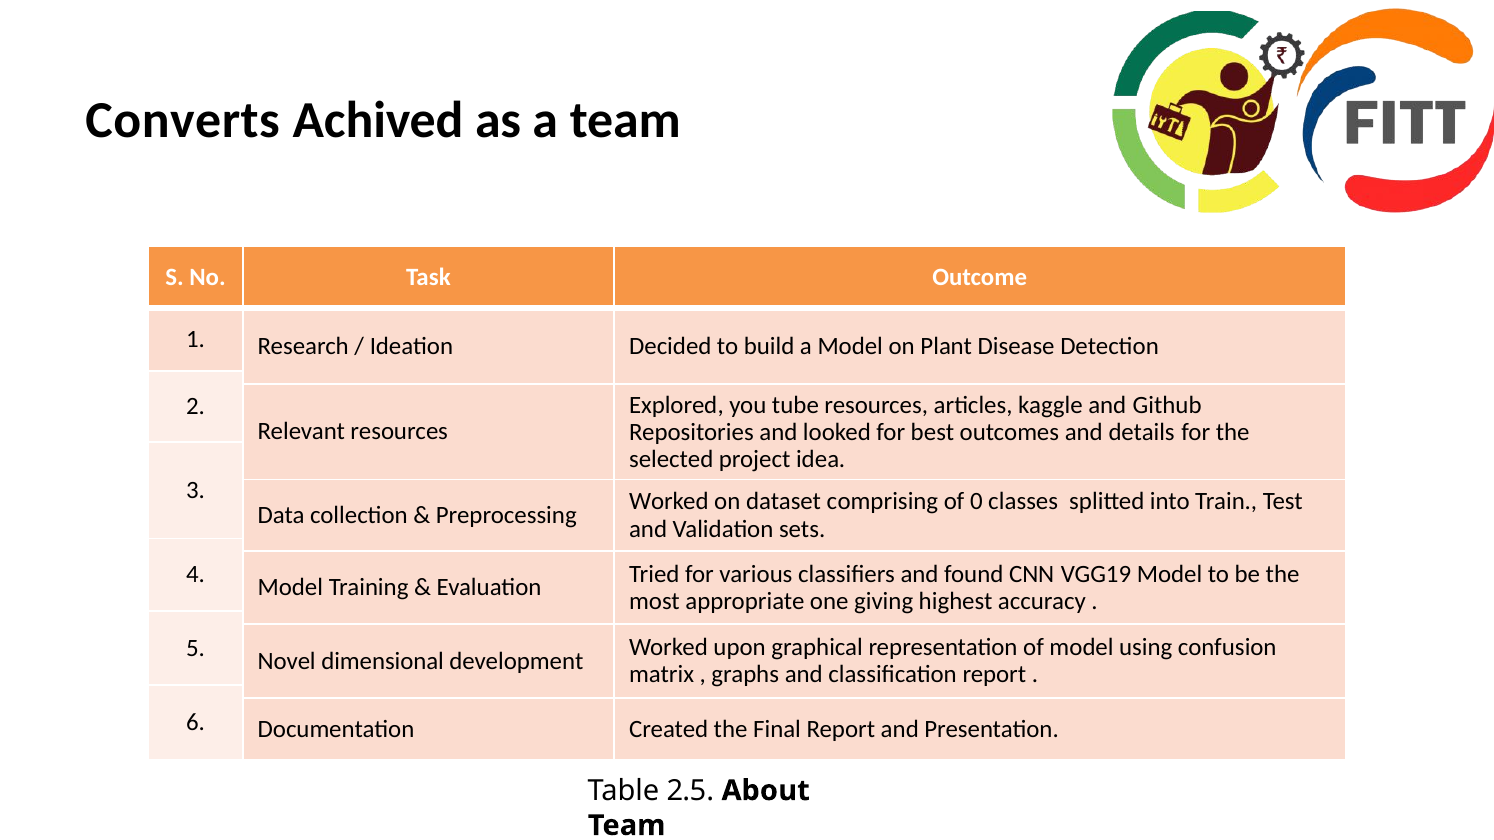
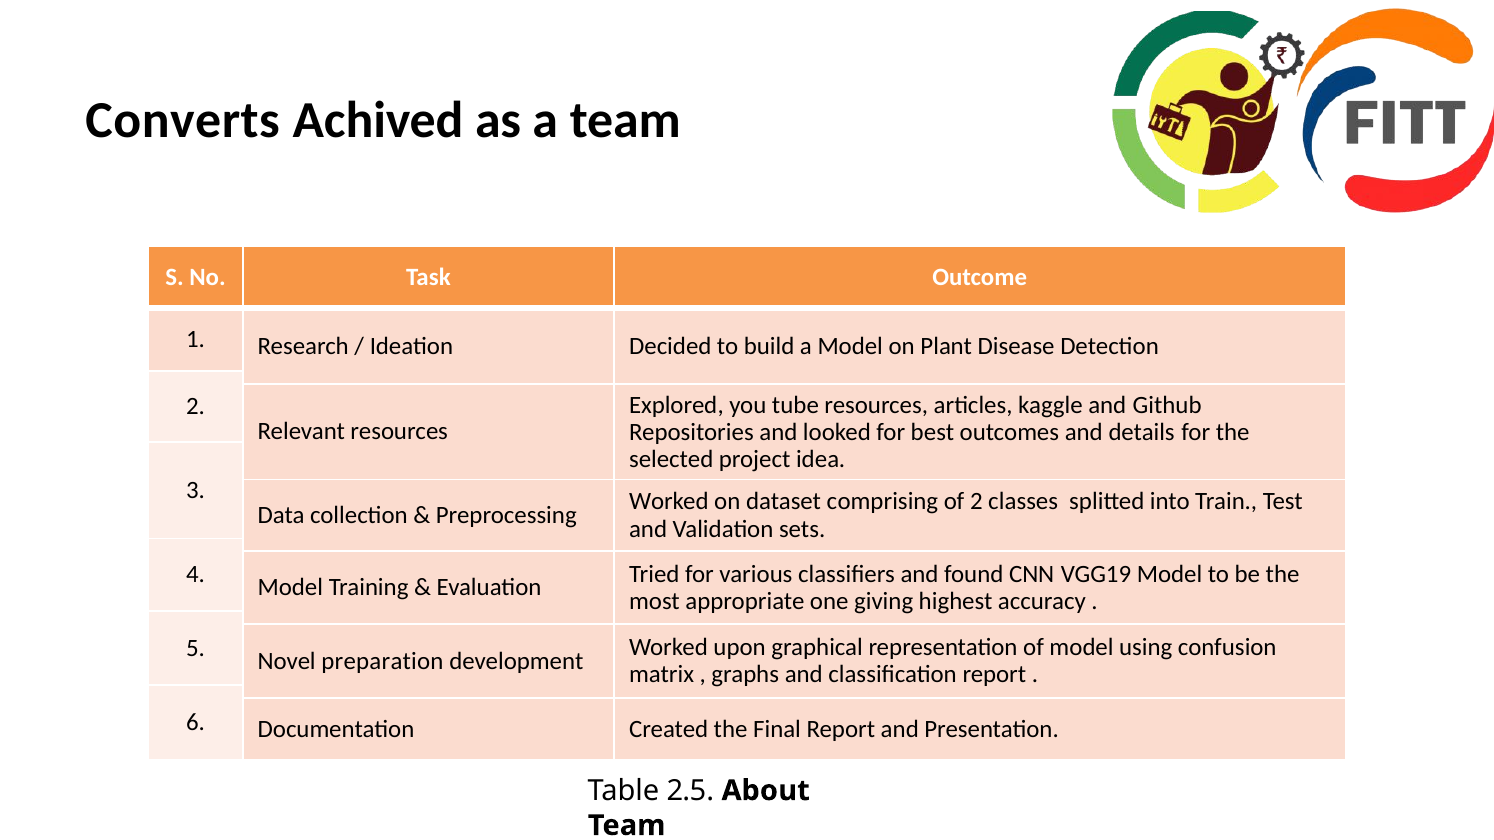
of 0: 0 -> 2
dimensional: dimensional -> preparation
